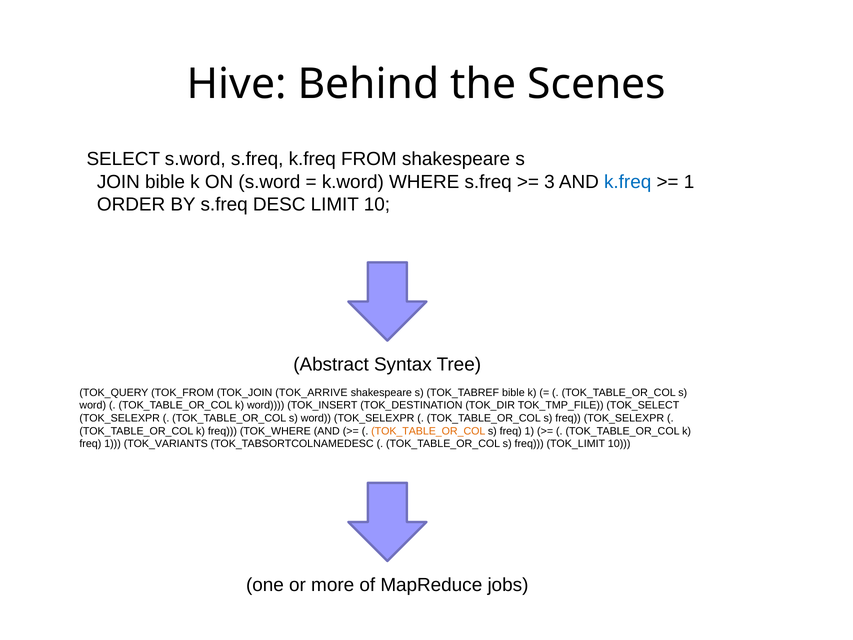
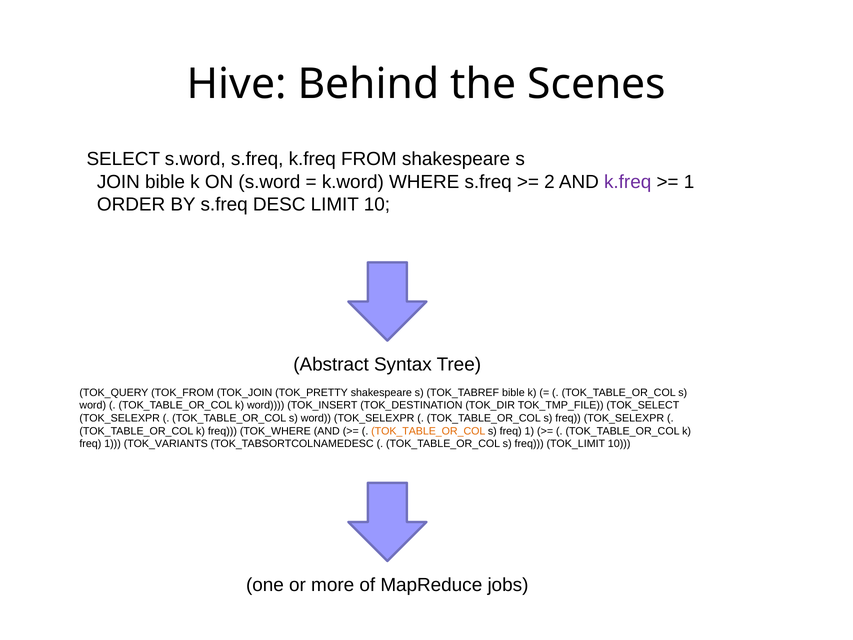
3: 3 -> 2
k.freq at (628, 182) colour: blue -> purple
TOK_ARRIVE: TOK_ARRIVE -> TOK_PRETTY
